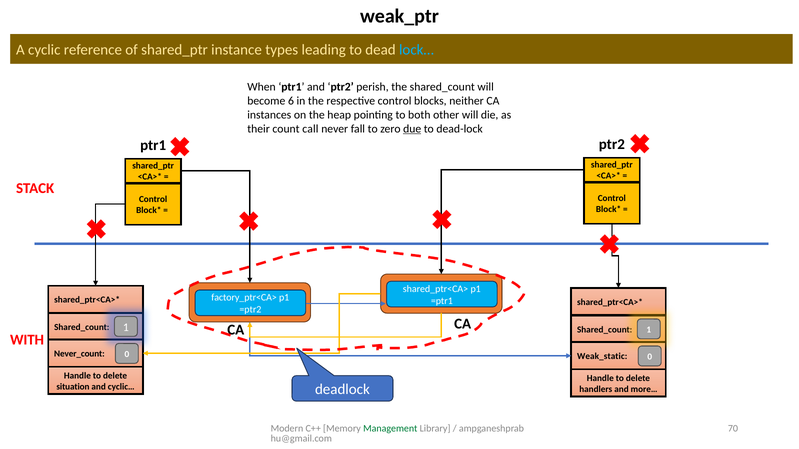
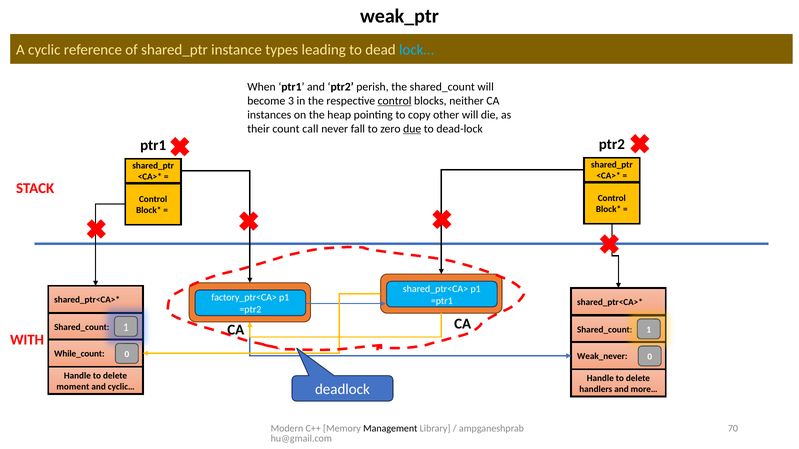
6: 6 -> 3
control at (395, 101) underline: none -> present
both: both -> copy
Never_count: Never_count -> While_count
Weak_static: Weak_static -> Weak_never
situation: situation -> moment
Management colour: green -> black
